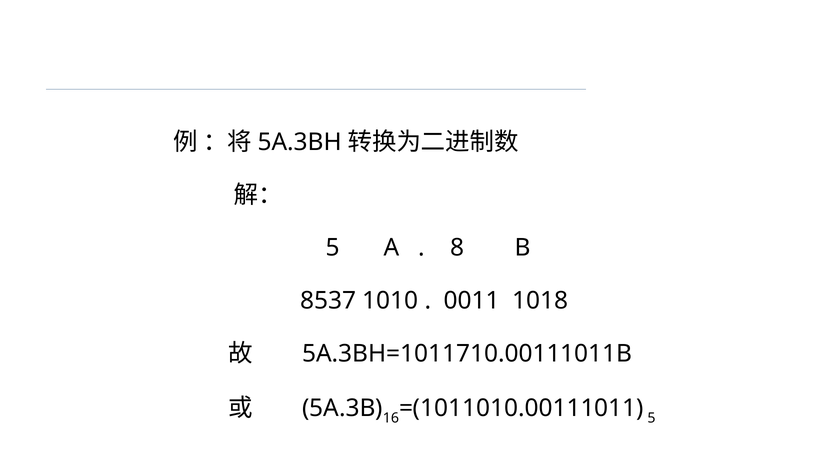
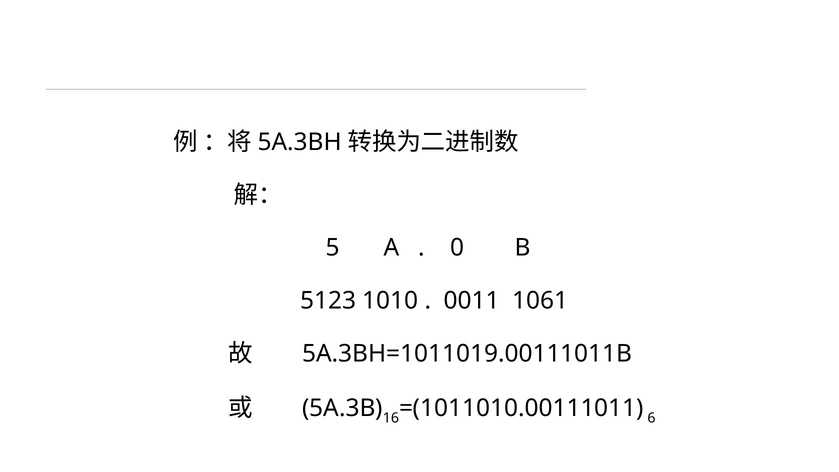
8: 8 -> 0
8537: 8537 -> 5123
1018: 1018 -> 1061
5A.3BH=1011710.00111011B: 5A.3BH=1011710.00111011B -> 5A.3BH=1011019.00111011B
5 at (651, 418): 5 -> 6
